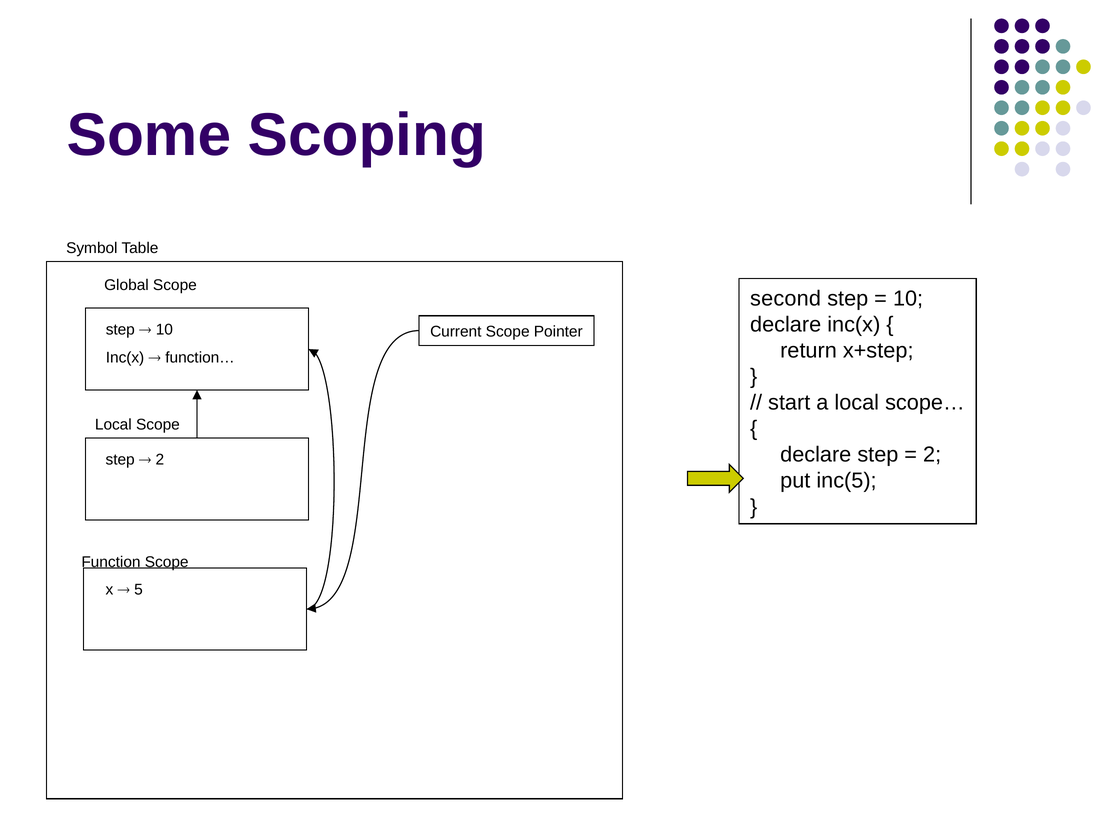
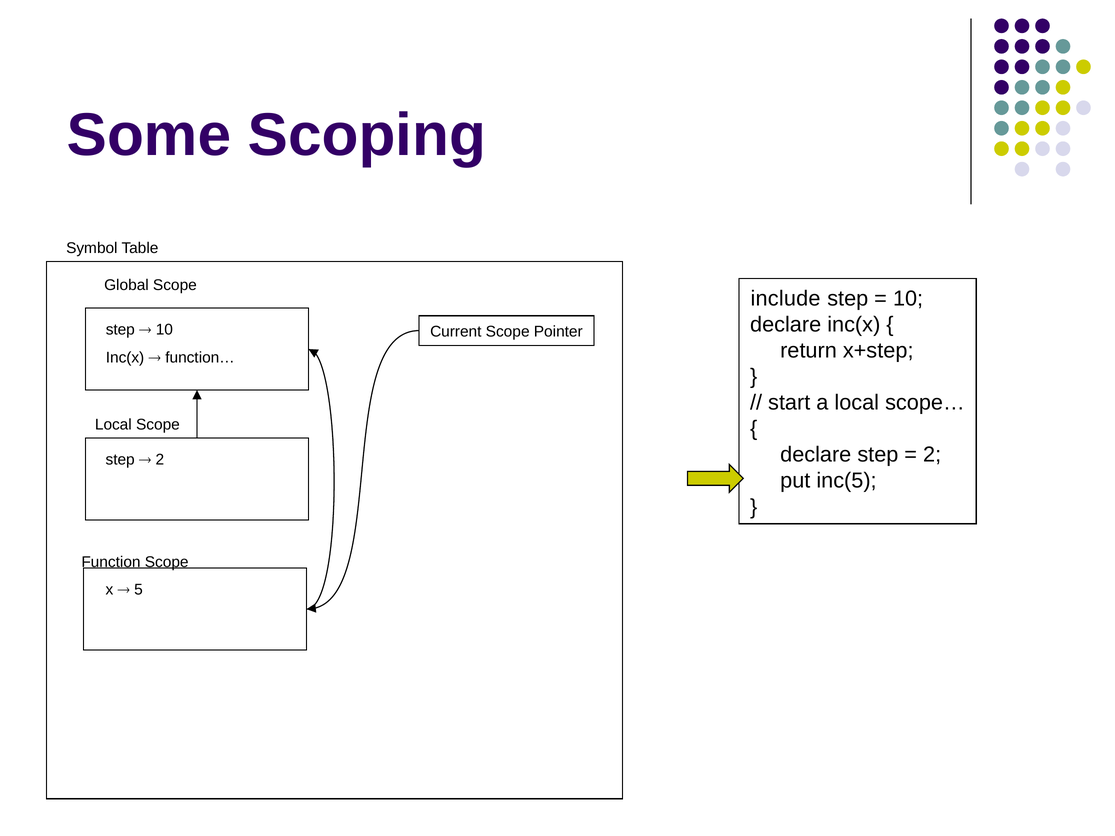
second: second -> include
